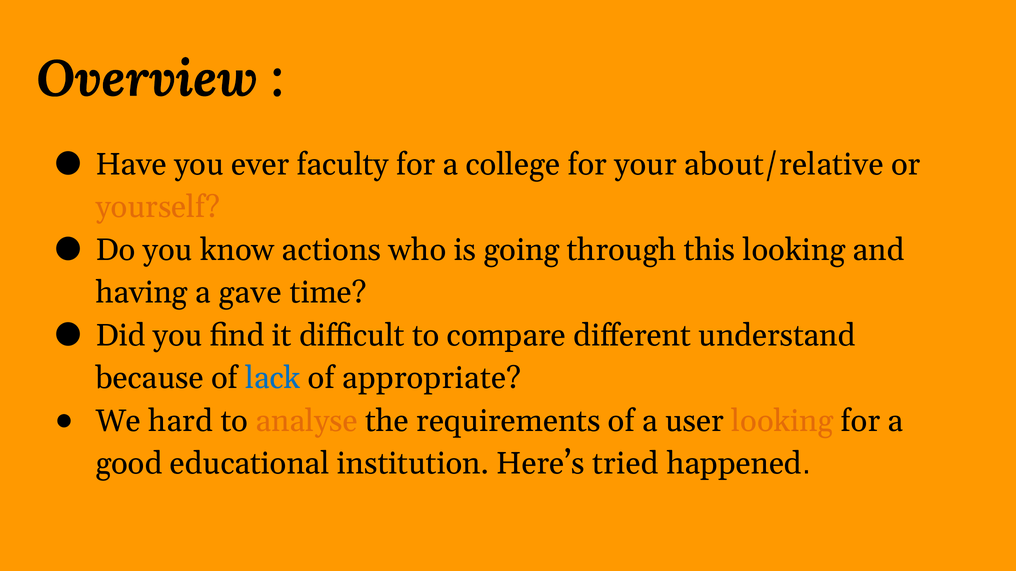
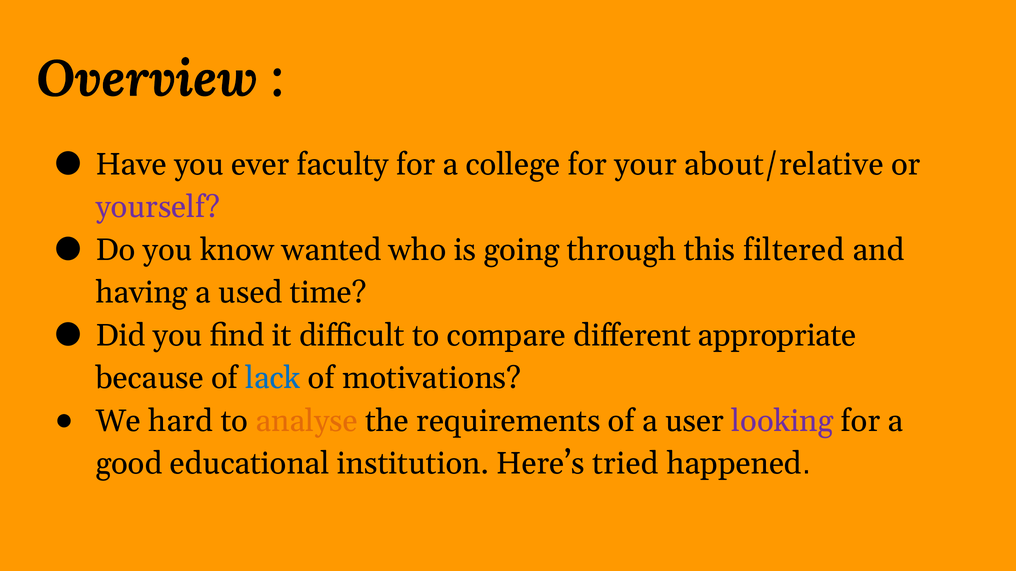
yourself colour: orange -> purple
actions: actions -> wanted
this looking: looking -> filtered
gave: gave -> used
understand: understand -> appropriate
appropriate: appropriate -> motivations
looking at (782, 421) colour: orange -> purple
